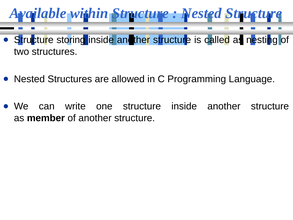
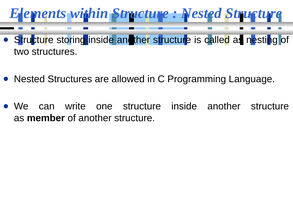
Available: Available -> Elements
